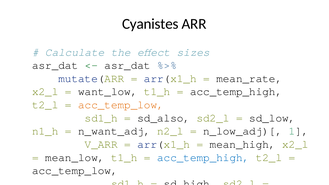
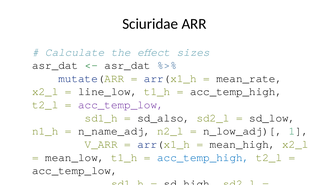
Cyanistes: Cyanistes -> Sciuridae
want_low: want_low -> line_low
acc_temp_low at (121, 105) colour: orange -> purple
n_want_adj: n_want_adj -> n_name_adj
